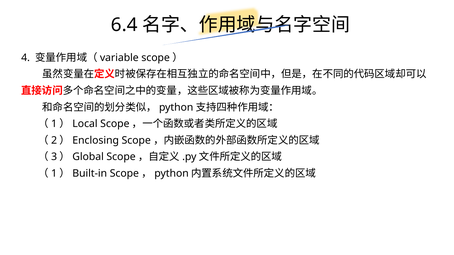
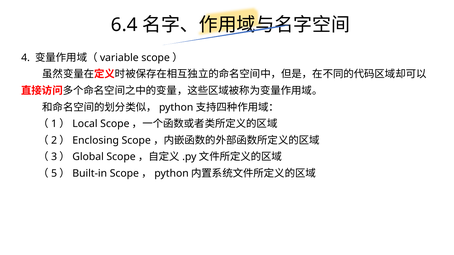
1 at (54, 174): 1 -> 5
